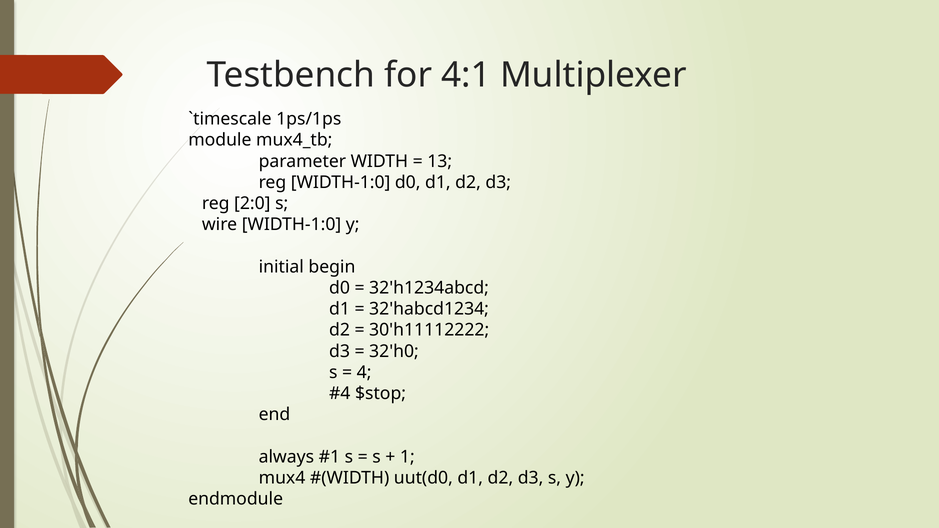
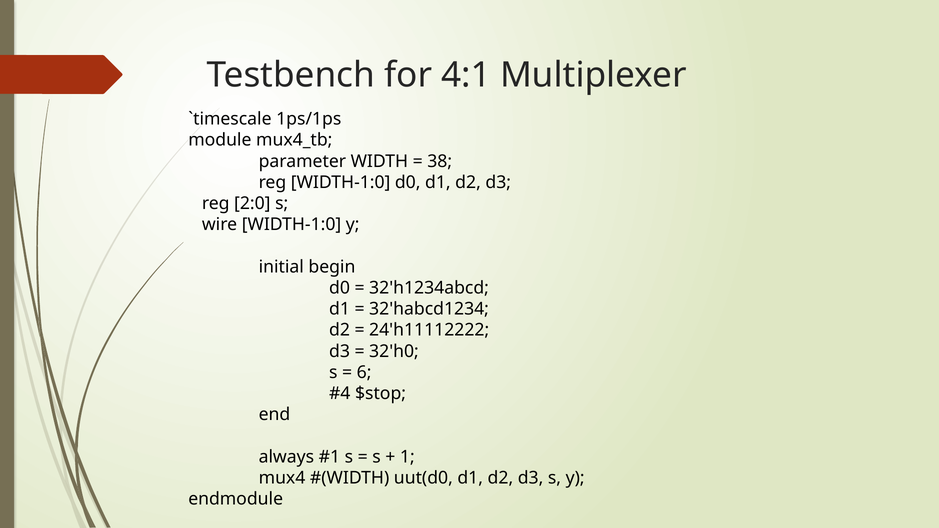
13: 13 -> 38
30'h11112222: 30'h11112222 -> 24'h11112222
4: 4 -> 6
